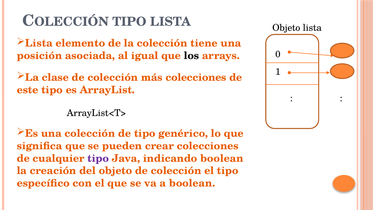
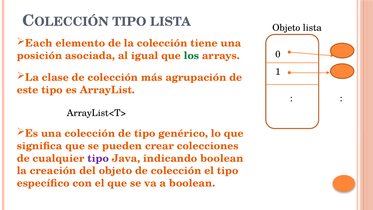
Lista at (39, 43): Lista -> Each
los colour: black -> green
más colecciones: colecciones -> agrupación
